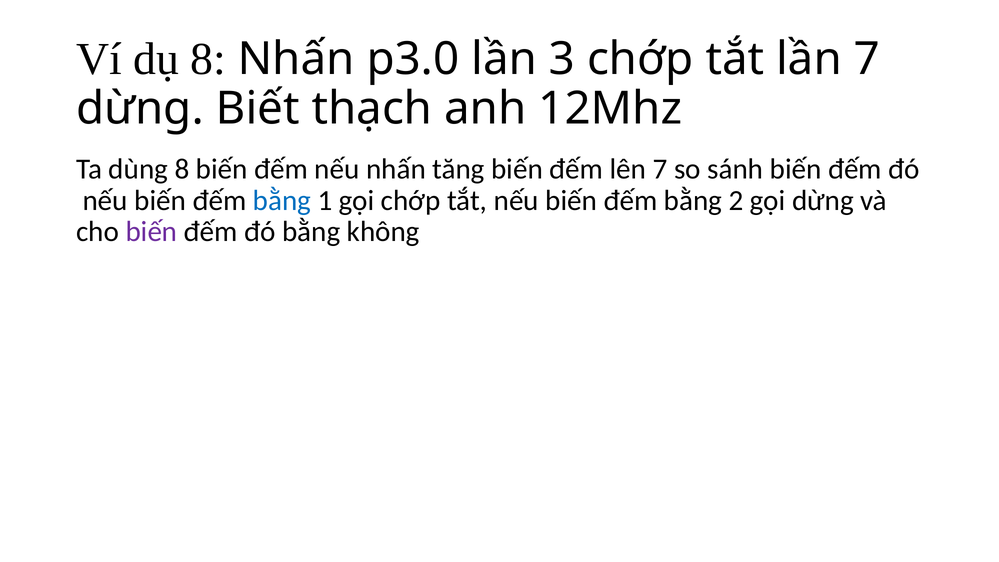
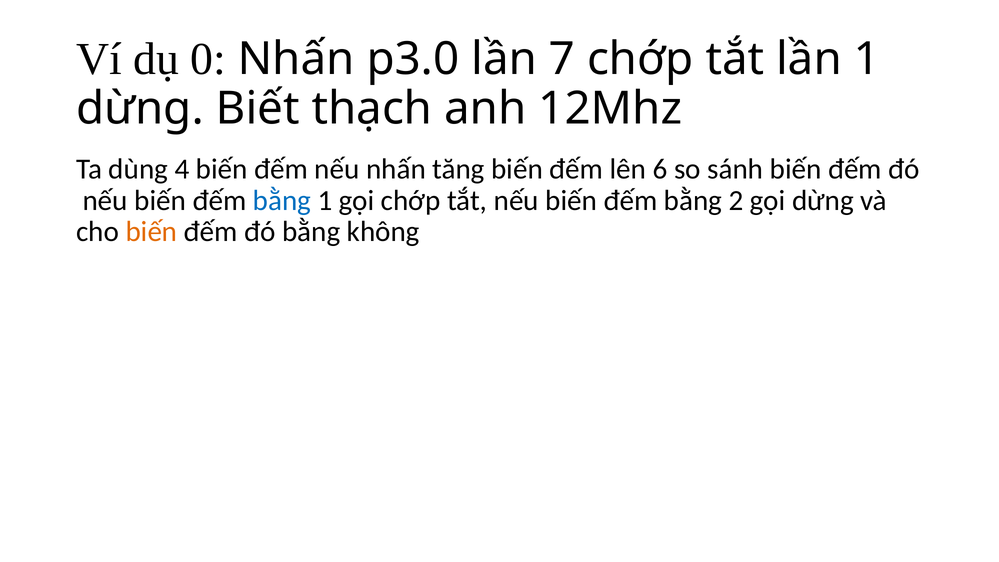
dụ 8: 8 -> 0
3: 3 -> 7
lần 7: 7 -> 1
dùng 8: 8 -> 4
lên 7: 7 -> 6
biến at (151, 232) colour: purple -> orange
